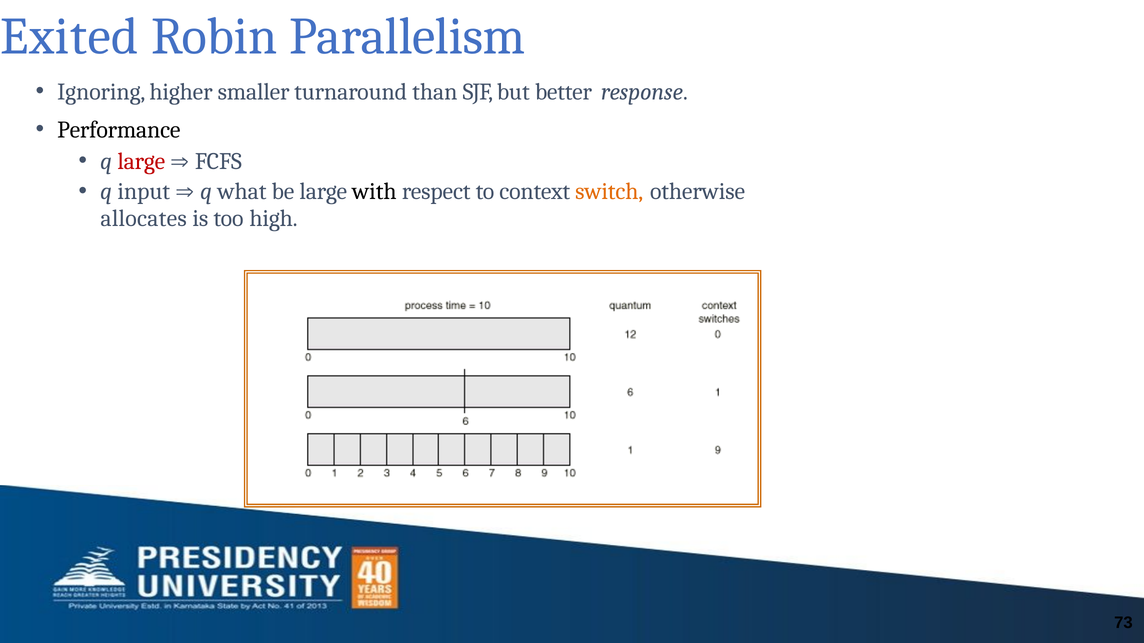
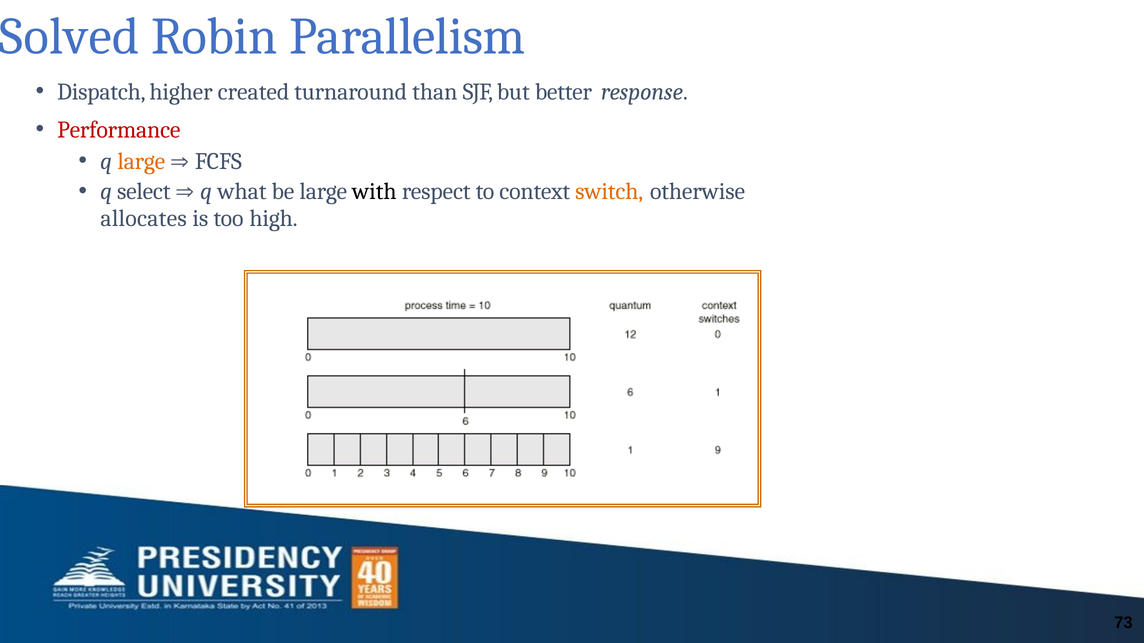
Exited: Exited -> Solved
Ignoring: Ignoring -> Dispatch
smaller: smaller -> created
Performance colour: black -> red
large at (141, 161) colour: red -> orange
input: input -> select
